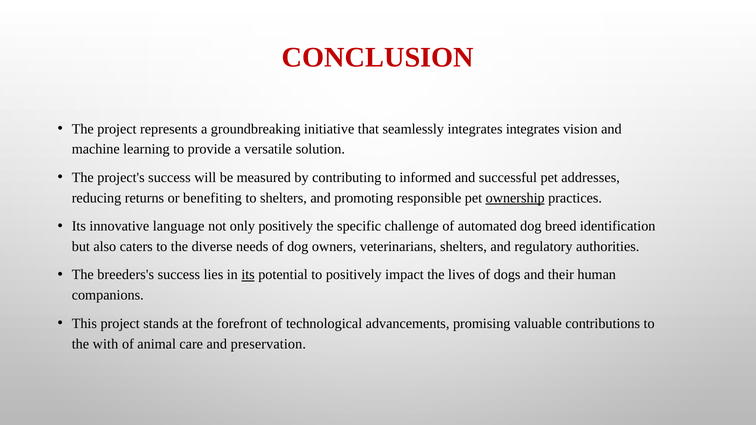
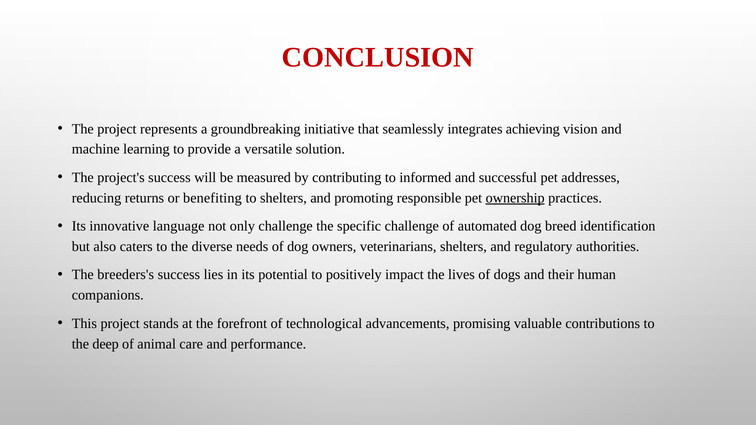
integrates integrates: integrates -> achieving
only positively: positively -> challenge
its at (248, 275) underline: present -> none
with: with -> deep
preservation: preservation -> performance
